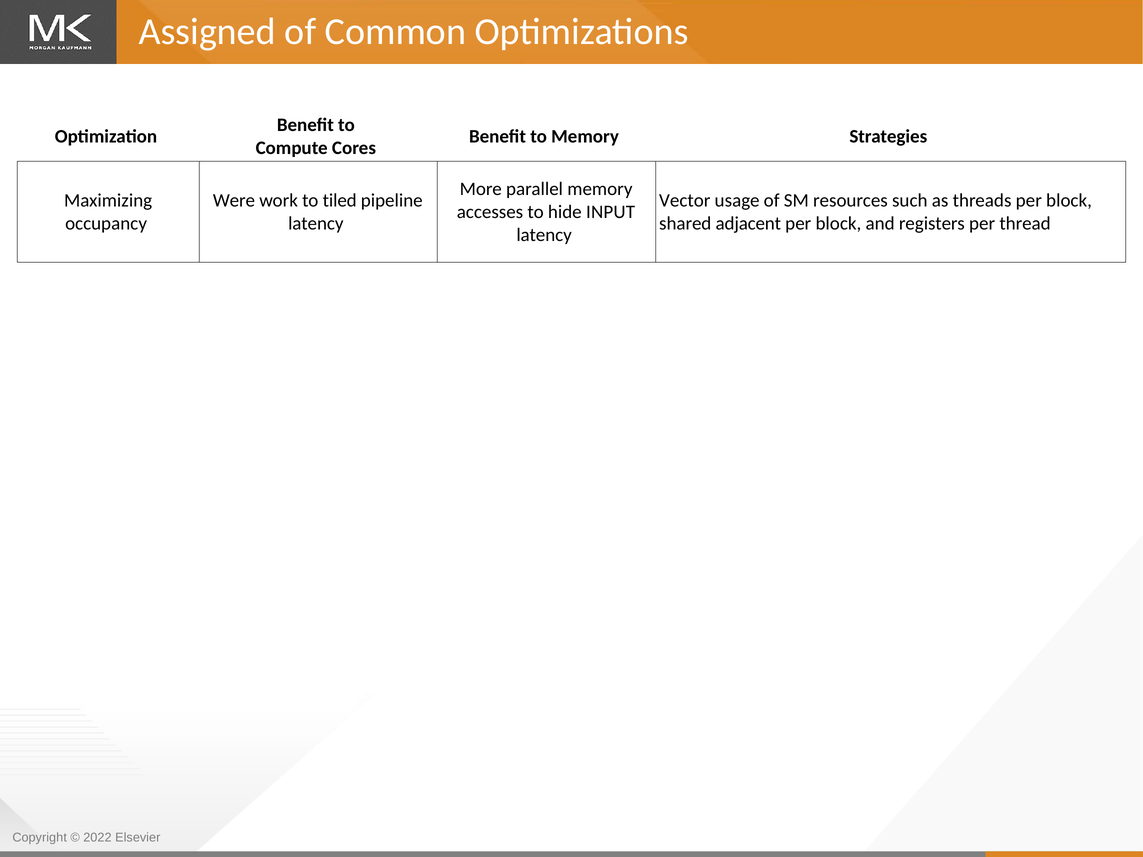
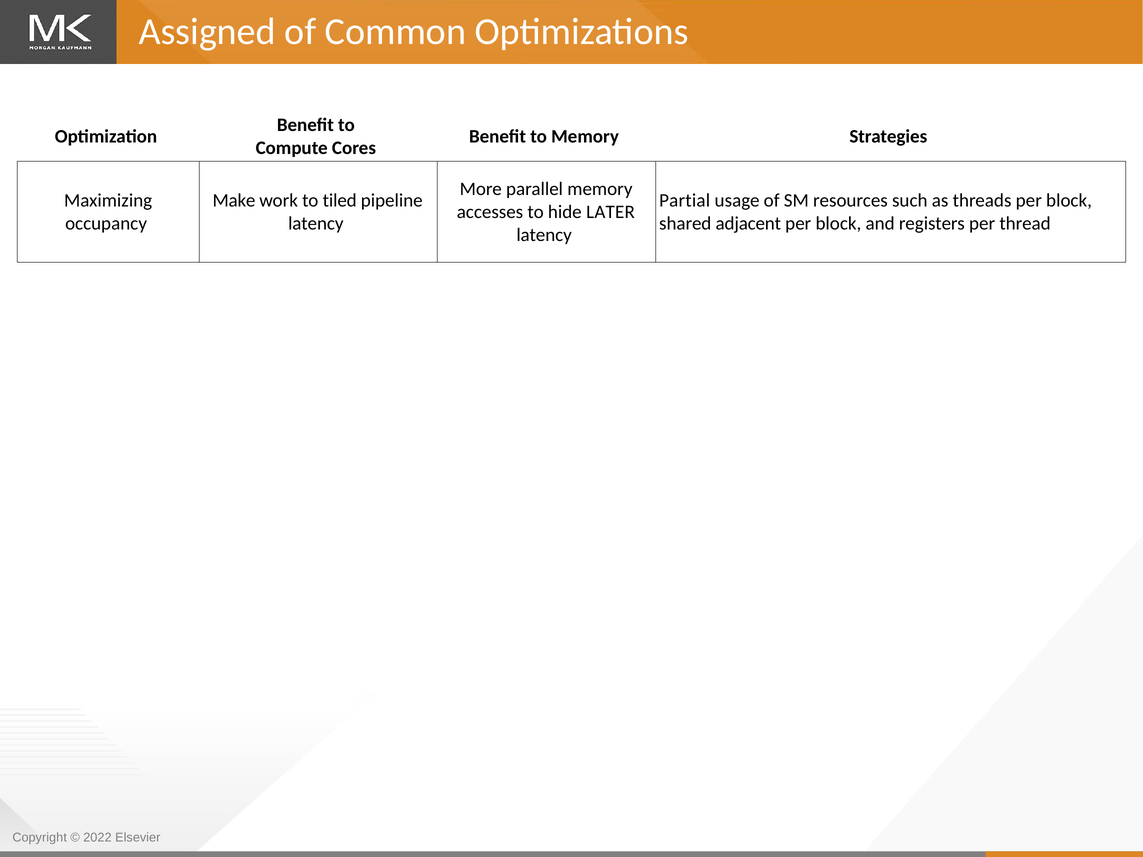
Were: Were -> Make
Vector: Vector -> Partial
INPUT: INPUT -> LATER
